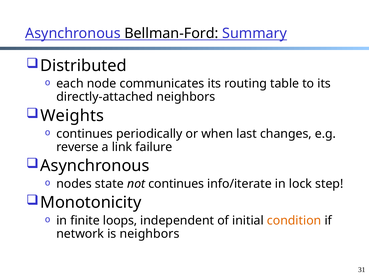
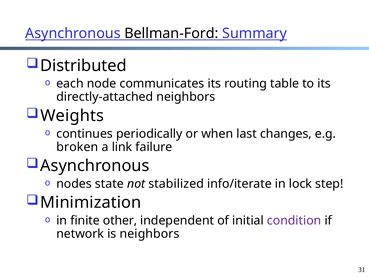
reverse: reverse -> broken
not continues: continues -> stabilized
Monotonicity: Monotonicity -> Minimization
loops: loops -> other
condition colour: orange -> purple
